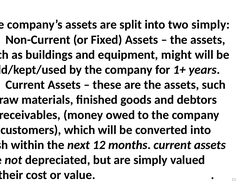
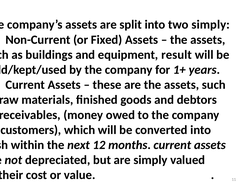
might: might -> result
